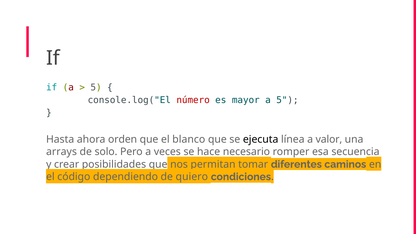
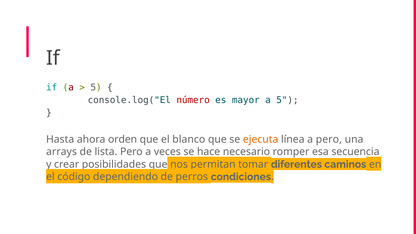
ejecuta colour: black -> orange
a valor: valor -> pero
solo: solo -> lista
quiero: quiero -> perros
